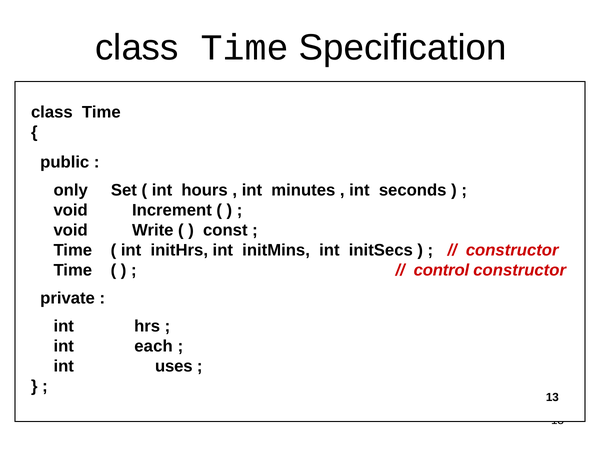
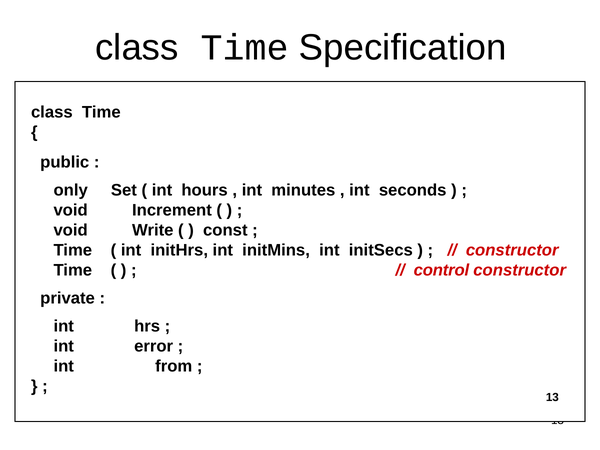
each: each -> error
uses: uses -> from
